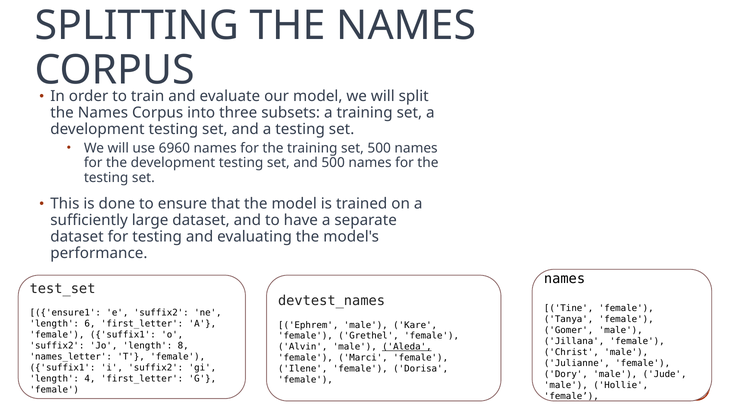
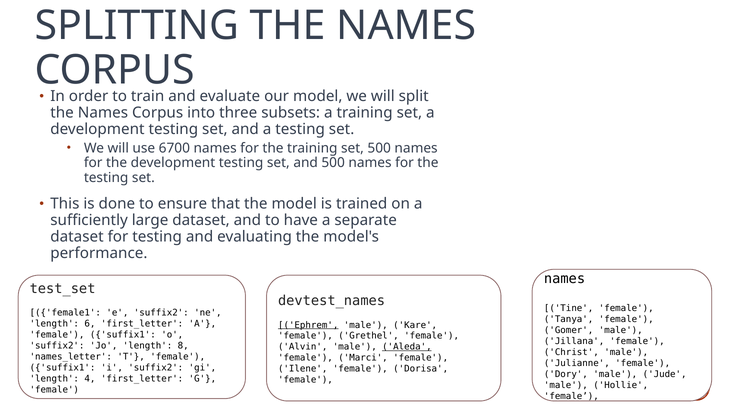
6960: 6960 -> 6700
ensure1: ensure1 -> female1
Ephrem underline: none -> present
